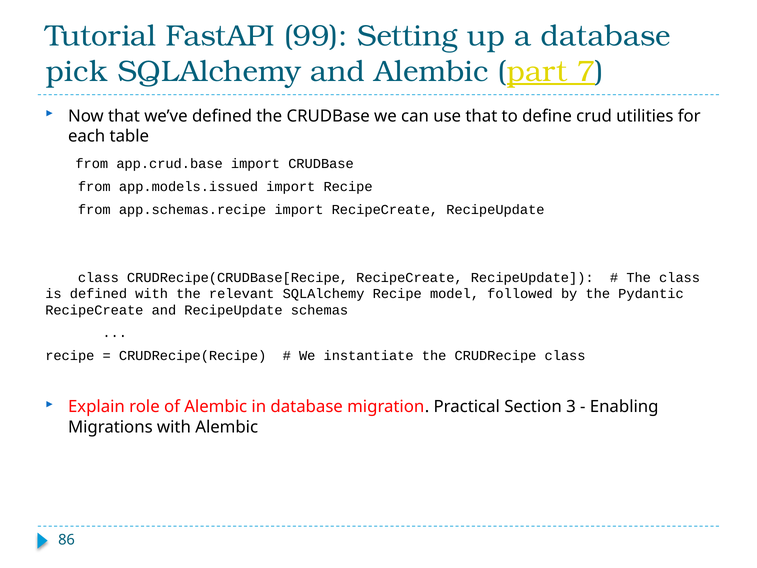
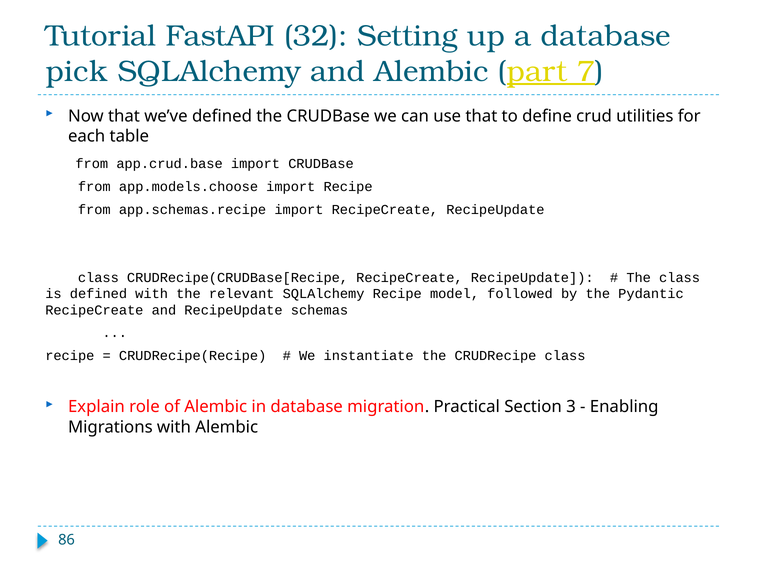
99: 99 -> 32
app.models.issued: app.models.issued -> app.models.choose
